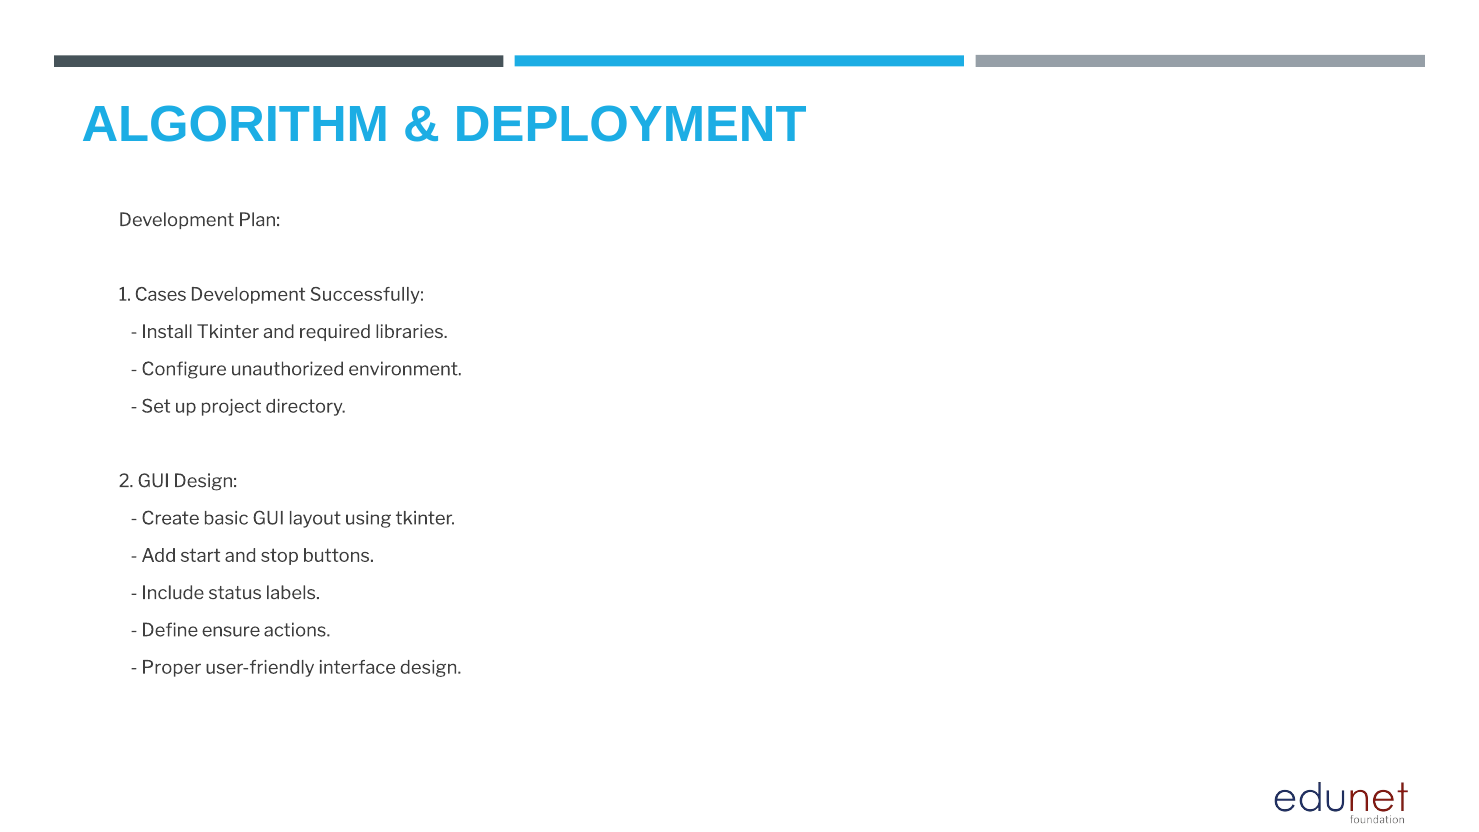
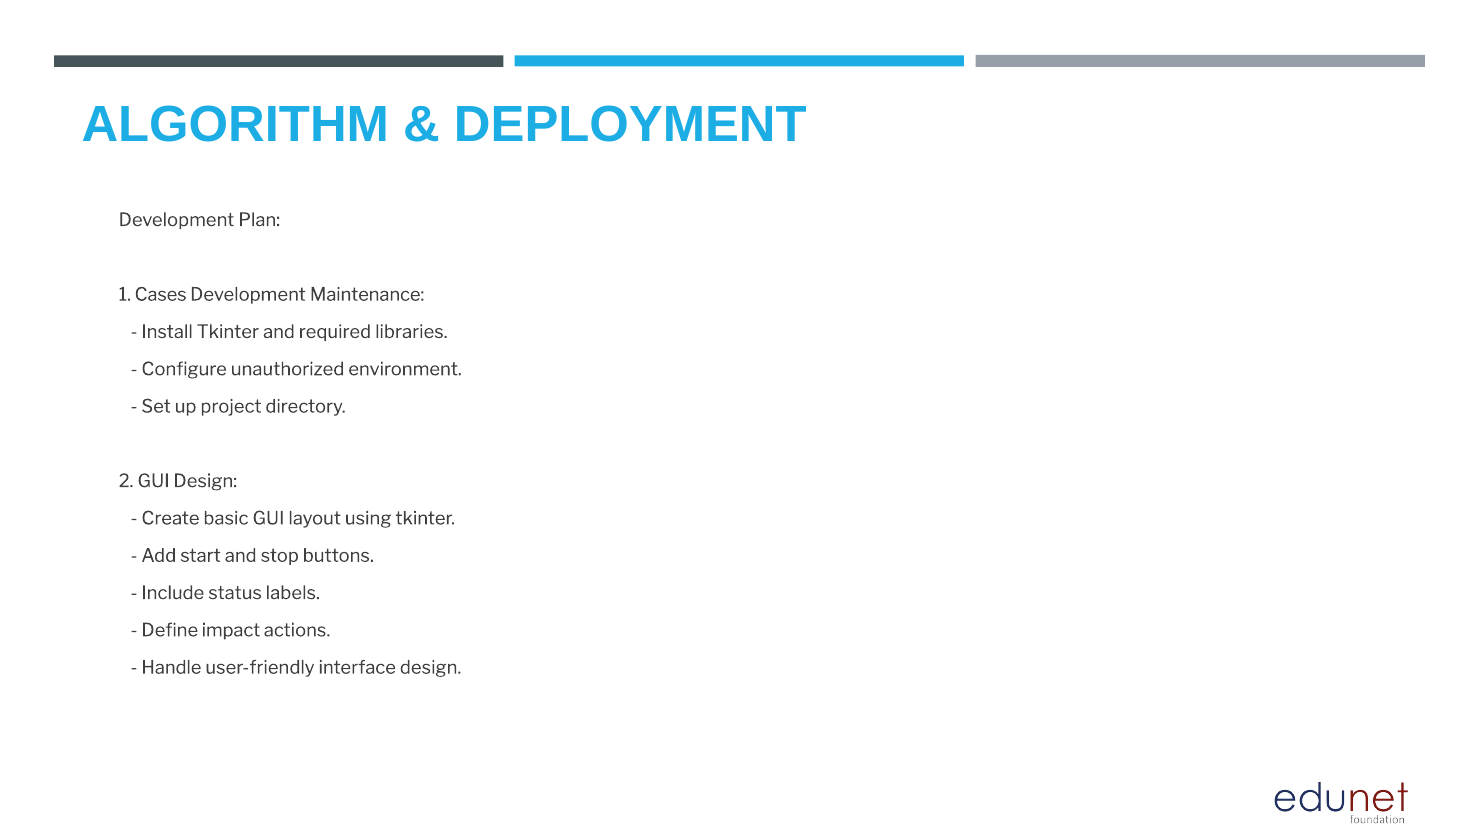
Successfully: Successfully -> Maintenance
ensure: ensure -> impact
Proper: Proper -> Handle
